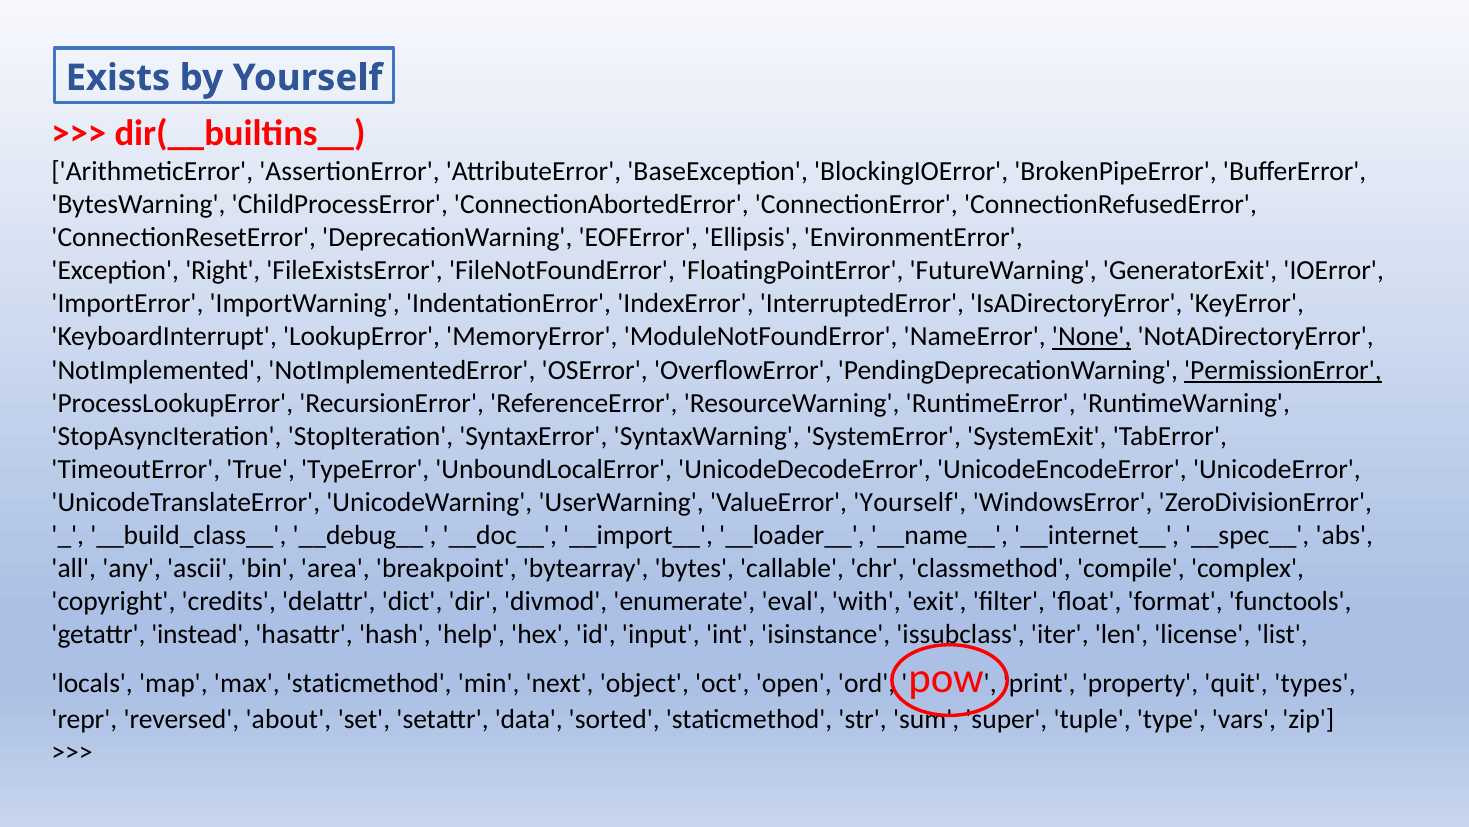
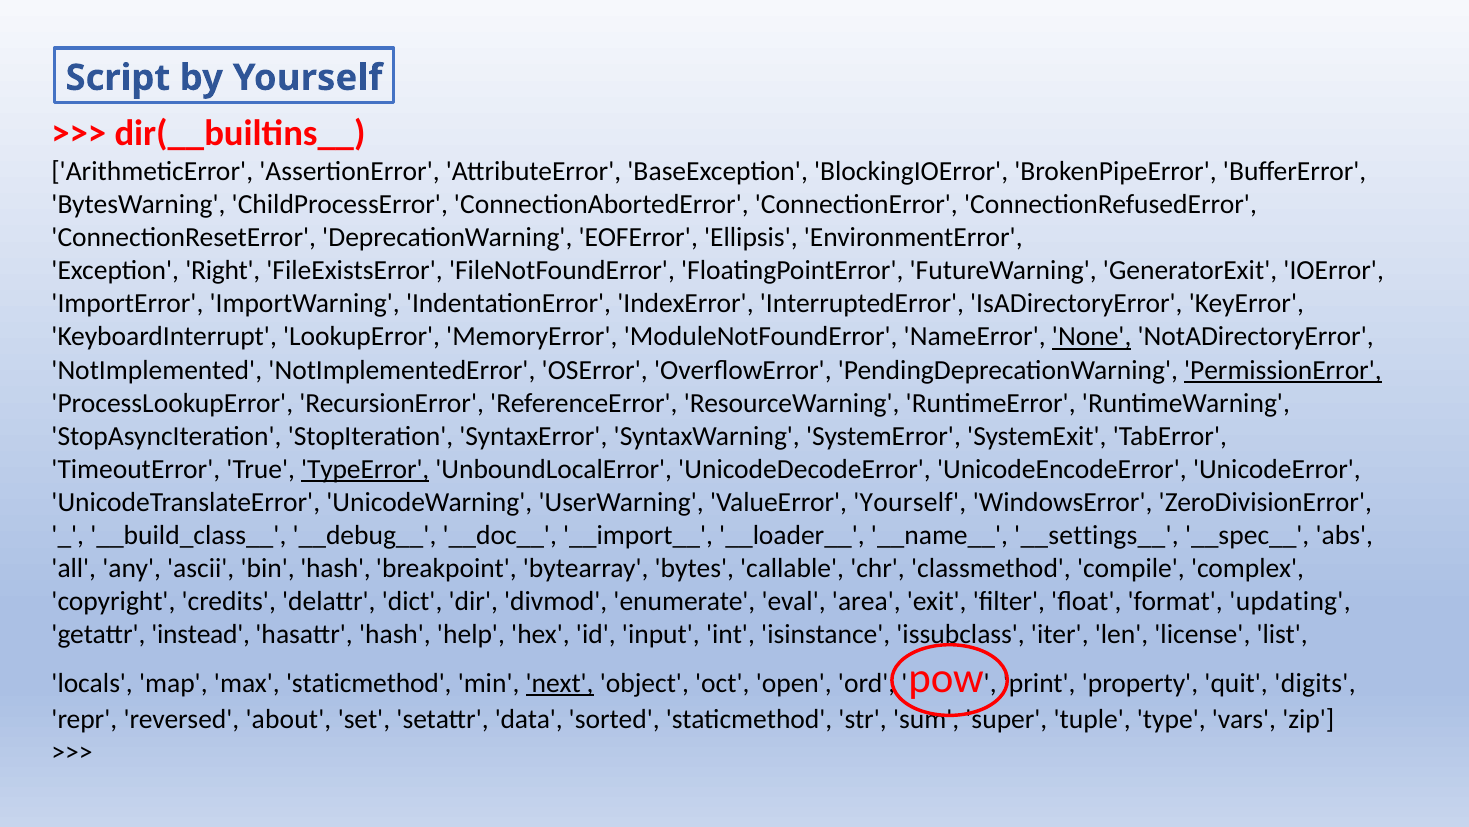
Exists: Exists -> Script
TypeError underline: none -> present
__internet__: __internet__ -> __settings__
bin area: area -> hash
with: with -> area
functools: functools -> updating
next underline: none -> present
types: types -> digits
